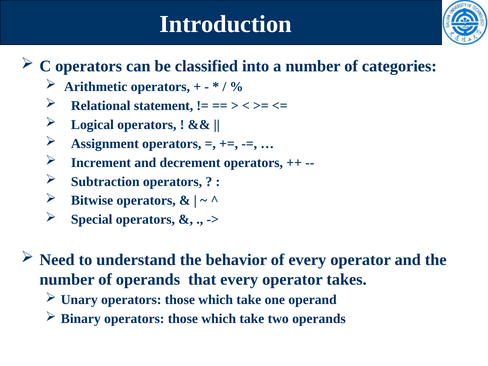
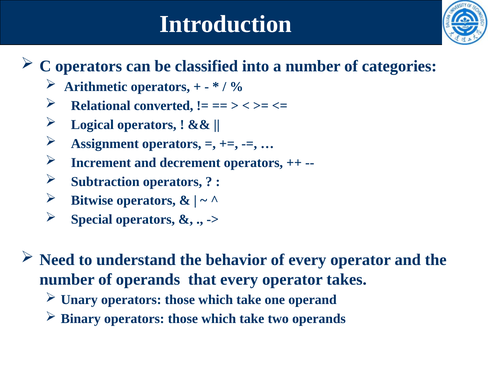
statement: statement -> converted
